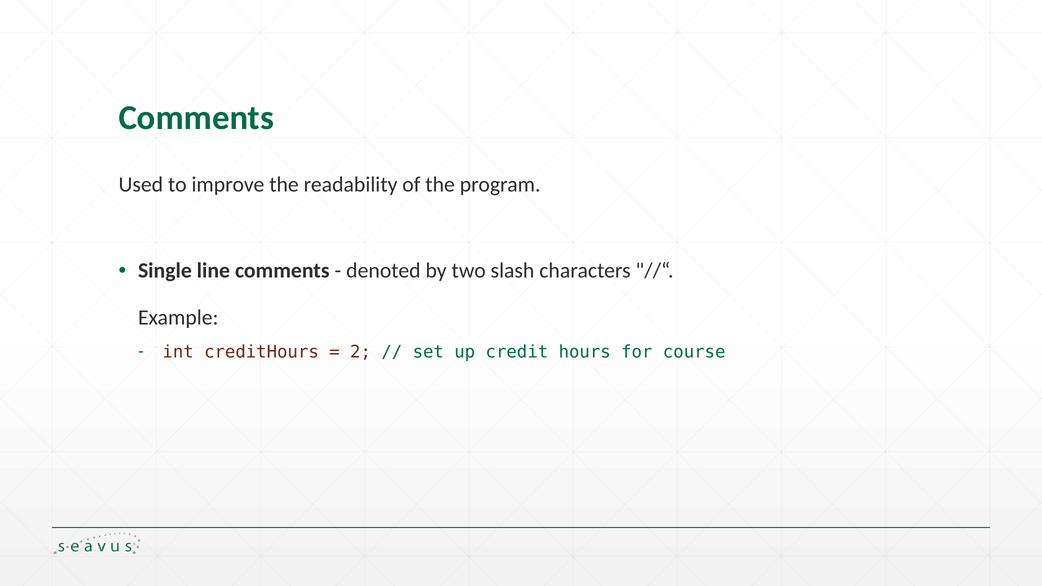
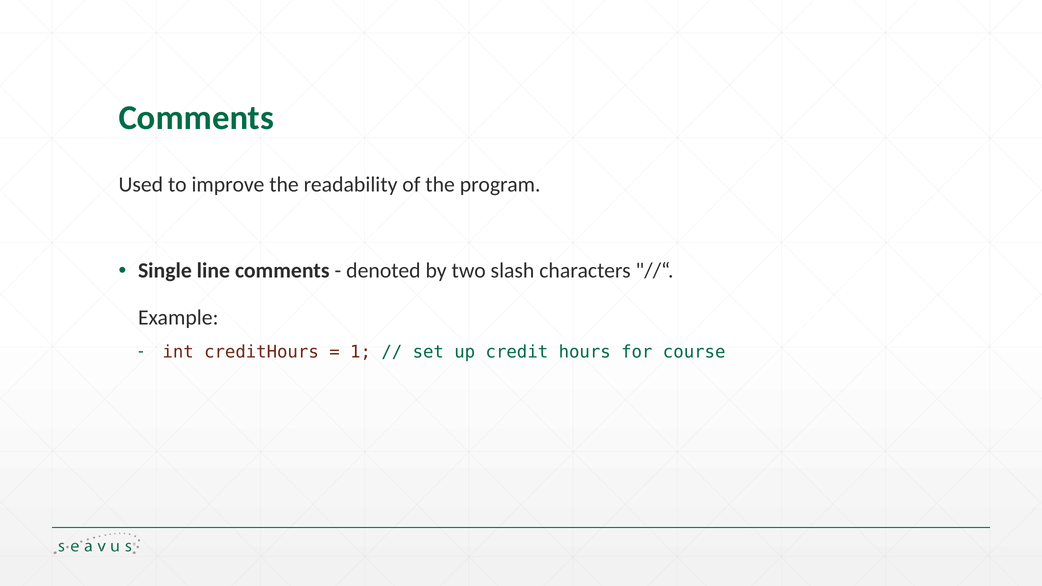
2: 2 -> 1
